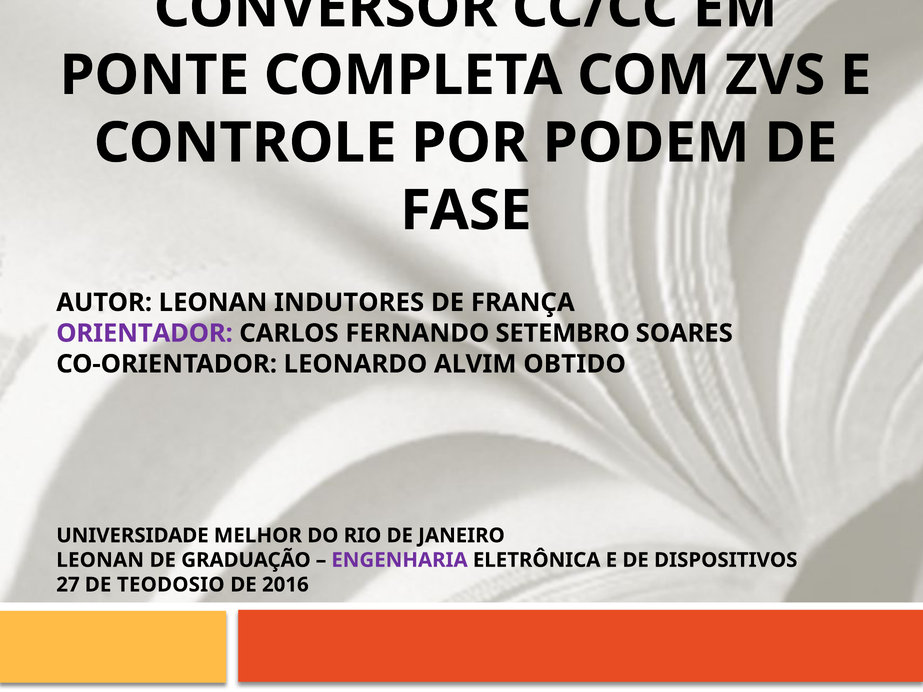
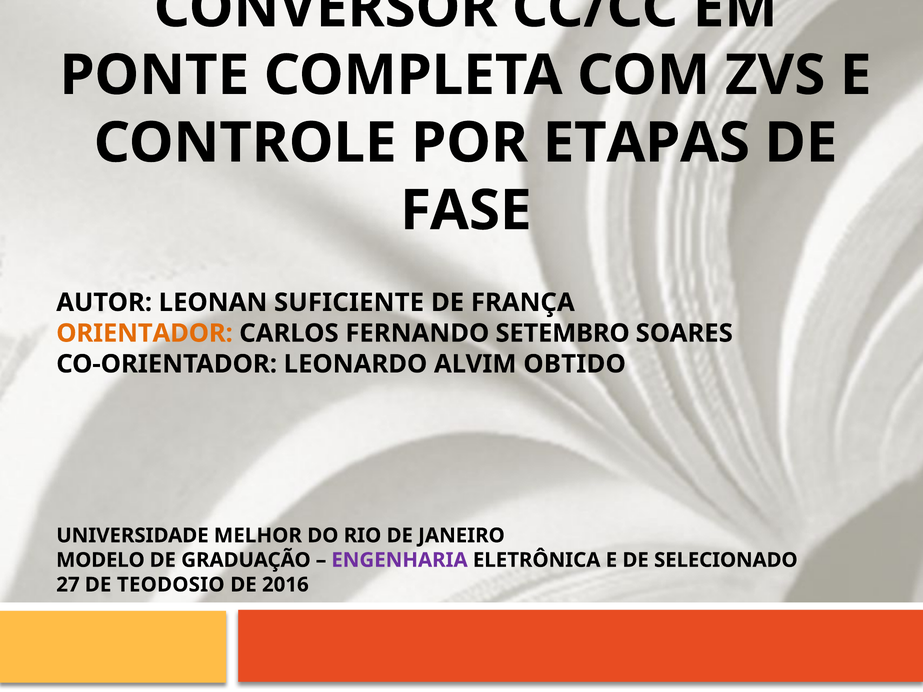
PODEM: PODEM -> ETAPAS
INDUTORES: INDUTORES -> SUFICIENTE
ORIENTADOR colour: purple -> orange
LEONAN at (100, 560): LEONAN -> MODELO
DISPOSITIVOS: DISPOSITIVOS -> SELECIONADO
